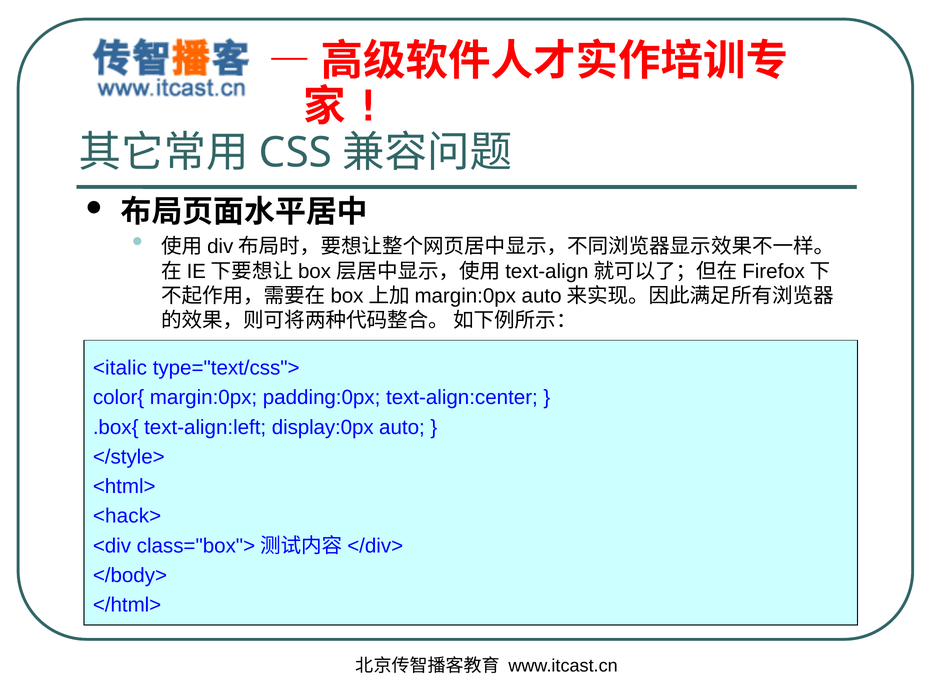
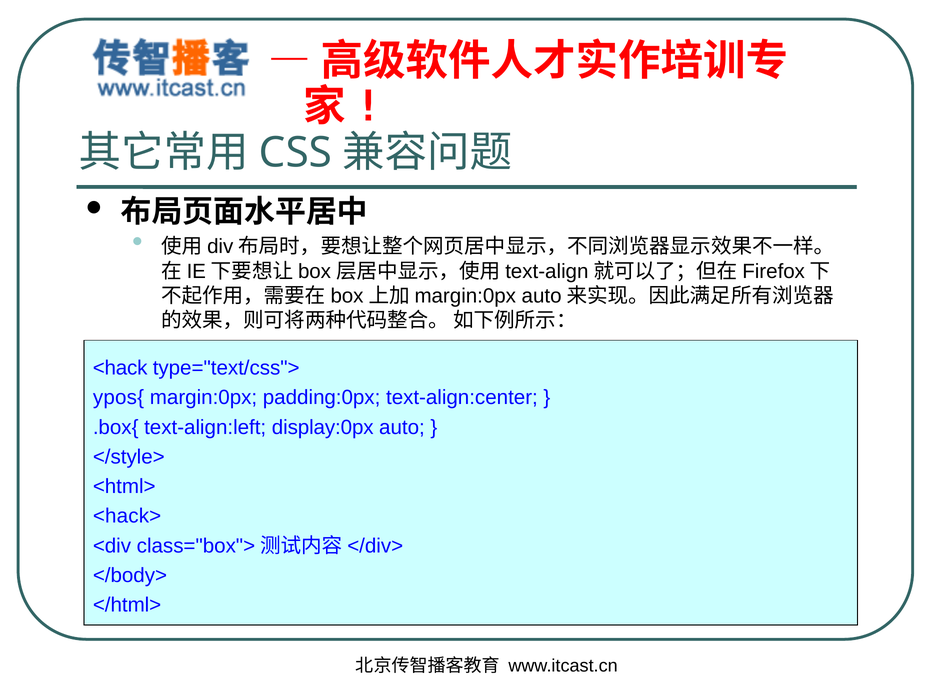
<italic: <italic -> <hack
color{: color{ -> ypos{
